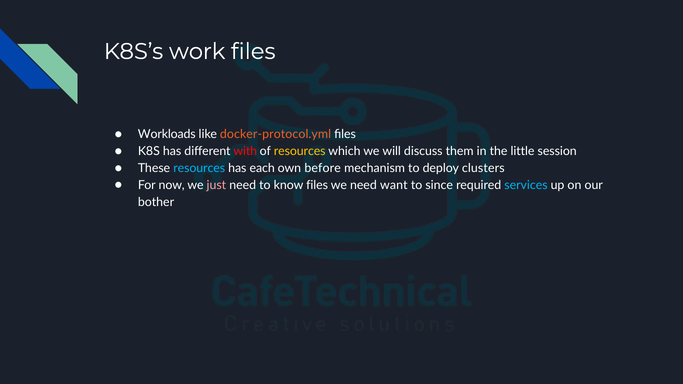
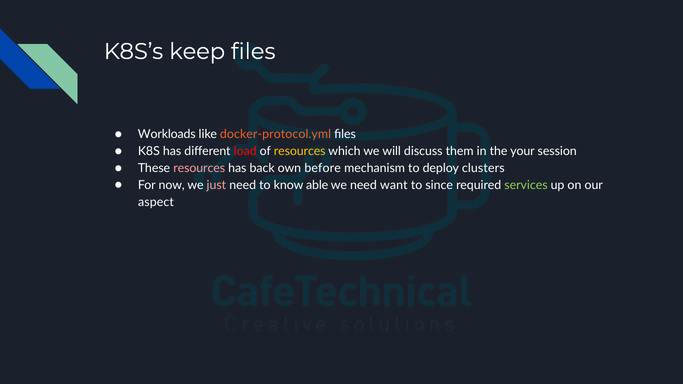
work: work -> keep
with: with -> load
little: little -> your
resources at (199, 168) colour: light blue -> pink
each: each -> back
know files: files -> able
services colour: light blue -> light green
bother: bother -> aspect
